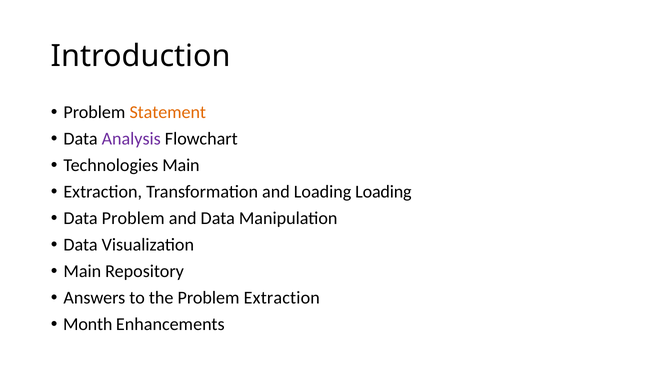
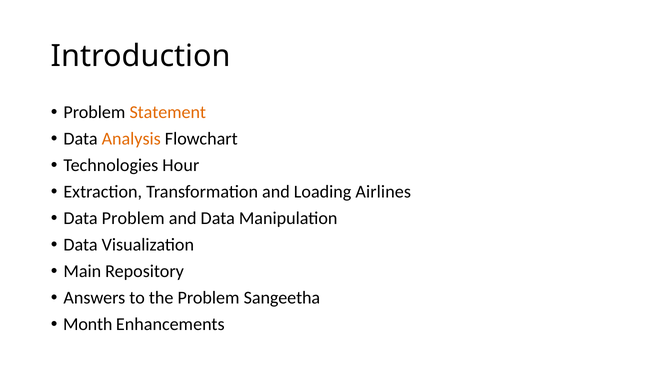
Analysis colour: purple -> orange
Technologies Main: Main -> Hour
Loading Loading: Loading -> Airlines
Problem Extraction: Extraction -> Sangeetha
